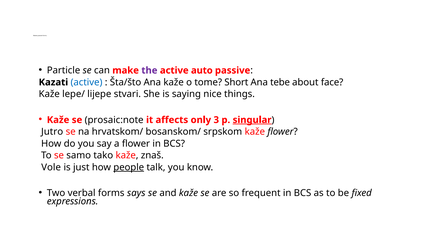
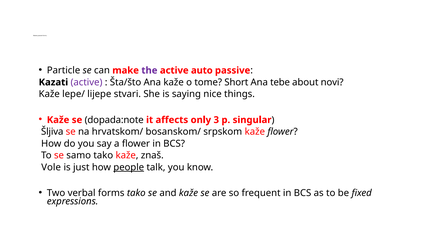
active at (86, 82) colour: blue -> purple
face: face -> novi
prosaic:note: prosaic:note -> dopada:note
singular underline: present -> none
Jutro: Jutro -> Šljiva
forms says: says -> tako
